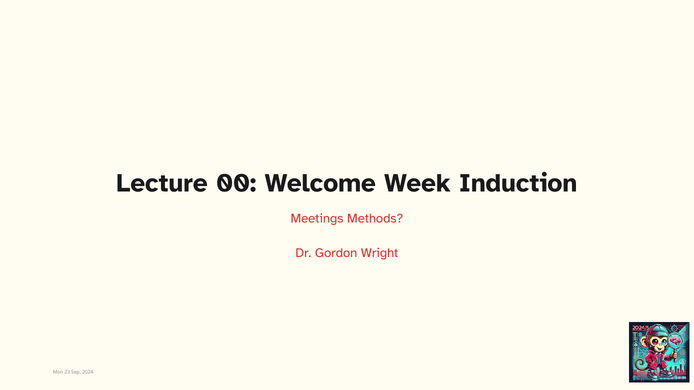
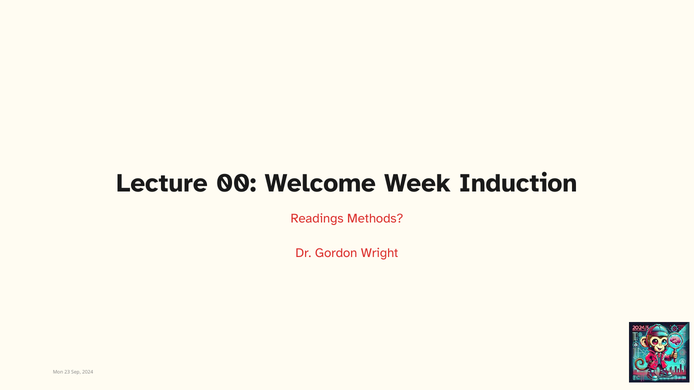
Meetings: Meetings -> Readings
